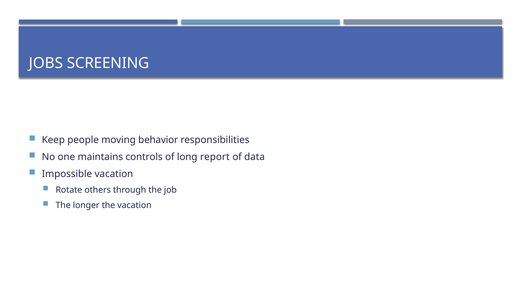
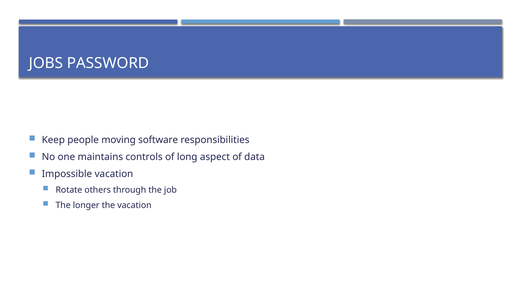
SCREENING: SCREENING -> PASSWORD
behavior: behavior -> software
report: report -> aspect
